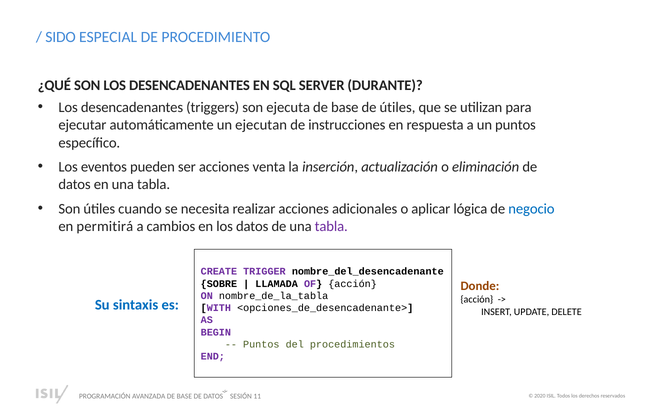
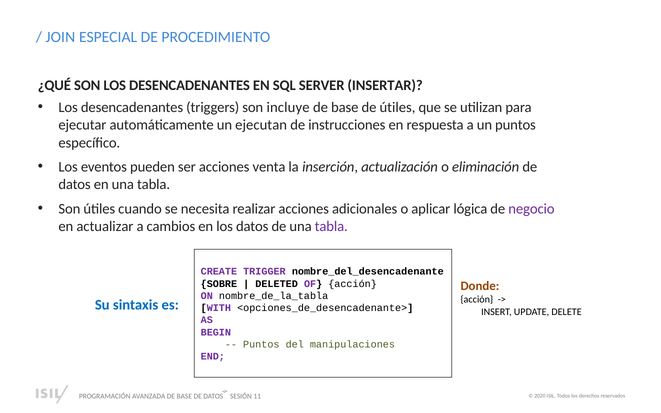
SIDO: SIDO -> JOIN
DURANTE: DURANTE -> INSERTAR
ejecuta: ejecuta -> incluye
negocio colour: blue -> purple
permitirá: permitirá -> actualizar
LLAMADA: LLAMADA -> DELETED
procedimientos: procedimientos -> manipulaciones
